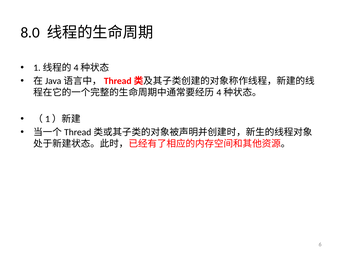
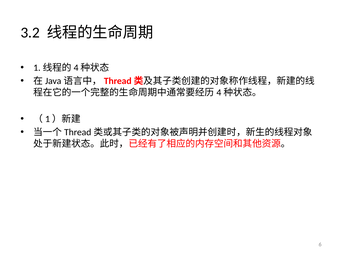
8.0: 8.0 -> 3.2
